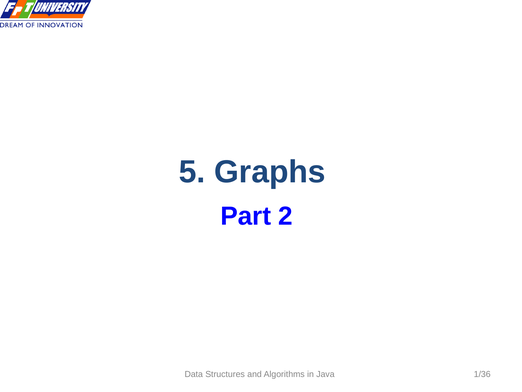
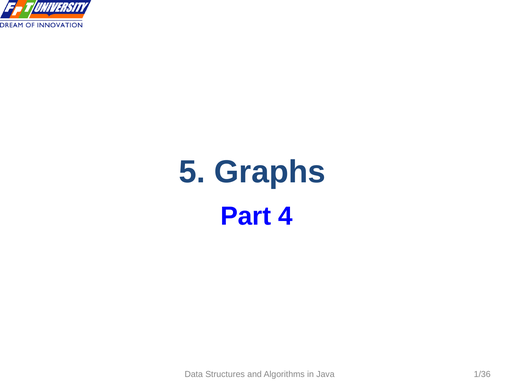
2: 2 -> 4
